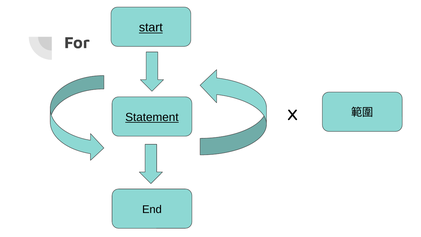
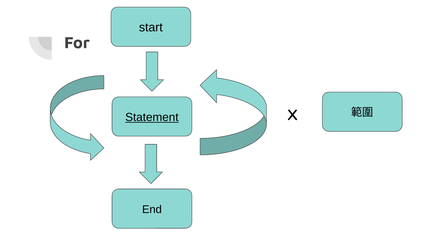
start underline: present -> none
